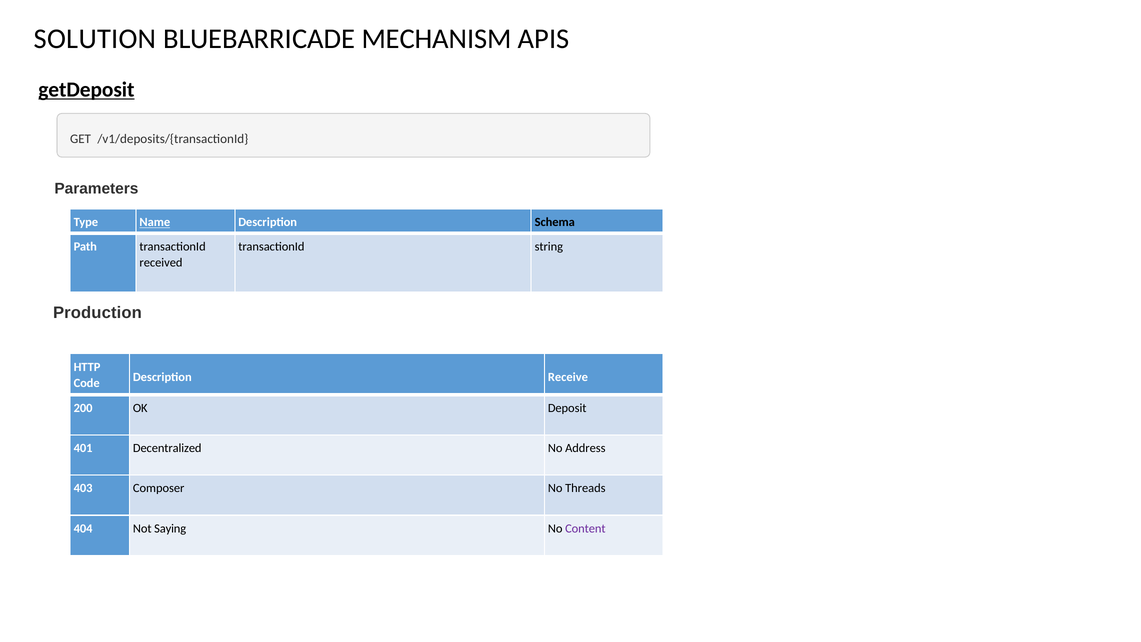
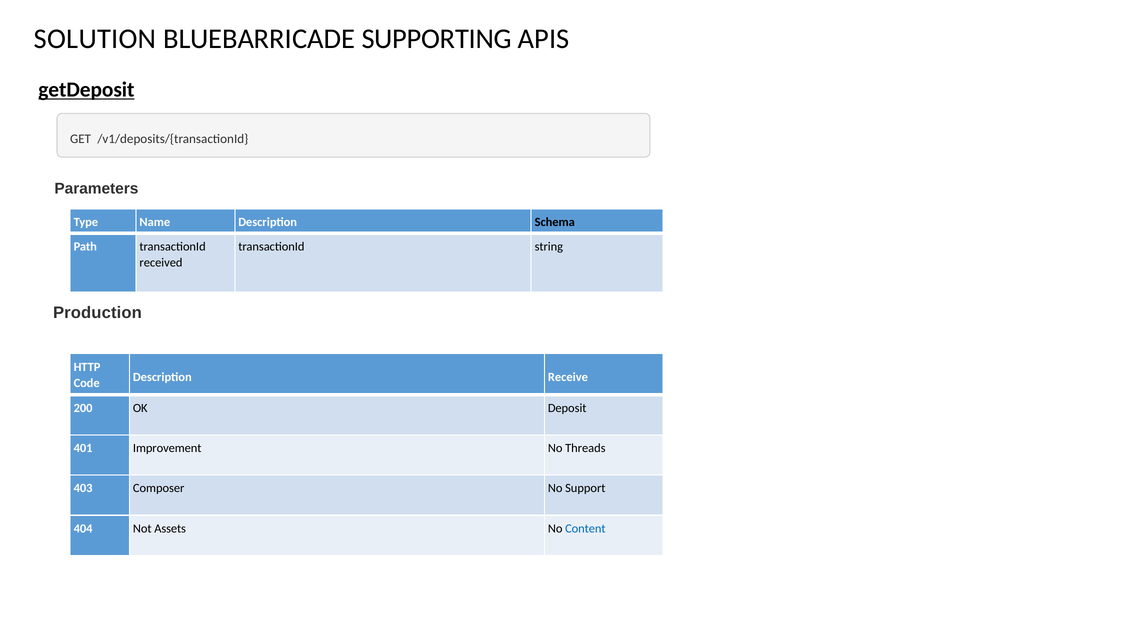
MECHANISM: MECHANISM -> SUPPORTING
Name underline: present -> none
Decentralized: Decentralized -> Improvement
Address: Address -> Threads
Threads: Threads -> Support
Saying: Saying -> Assets
Content colour: purple -> blue
